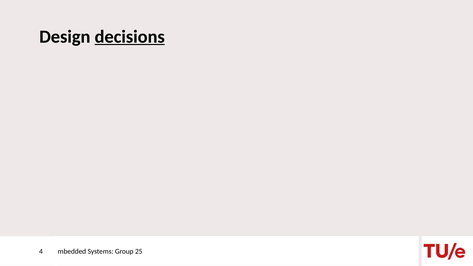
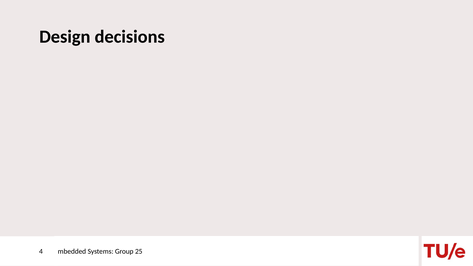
decisions underline: present -> none
